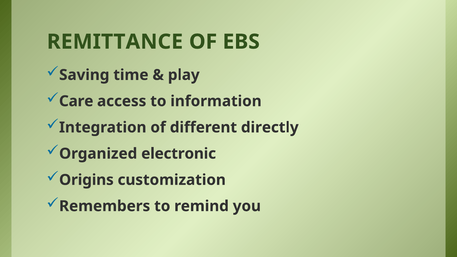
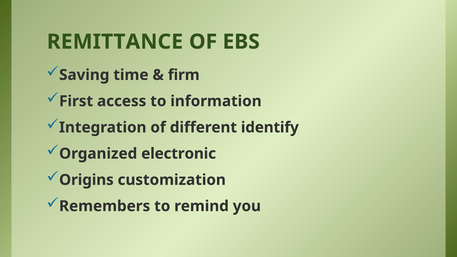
play: play -> firm
Care: Care -> First
directly: directly -> identify
